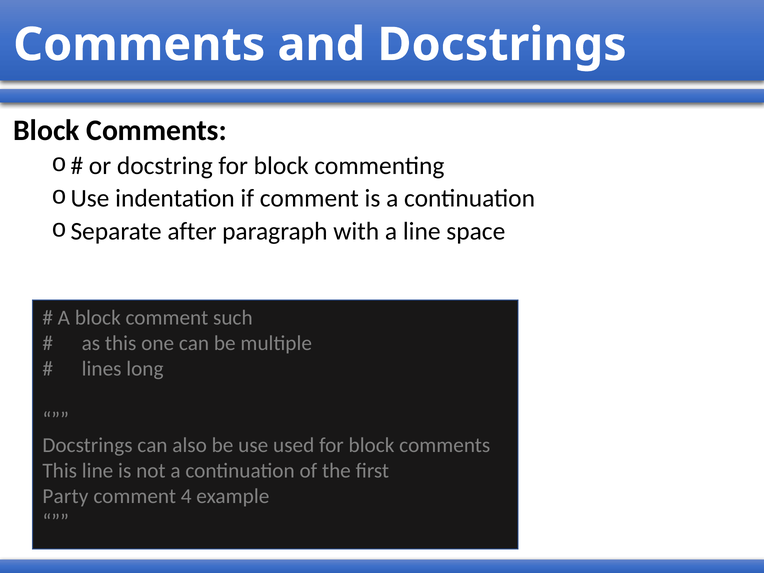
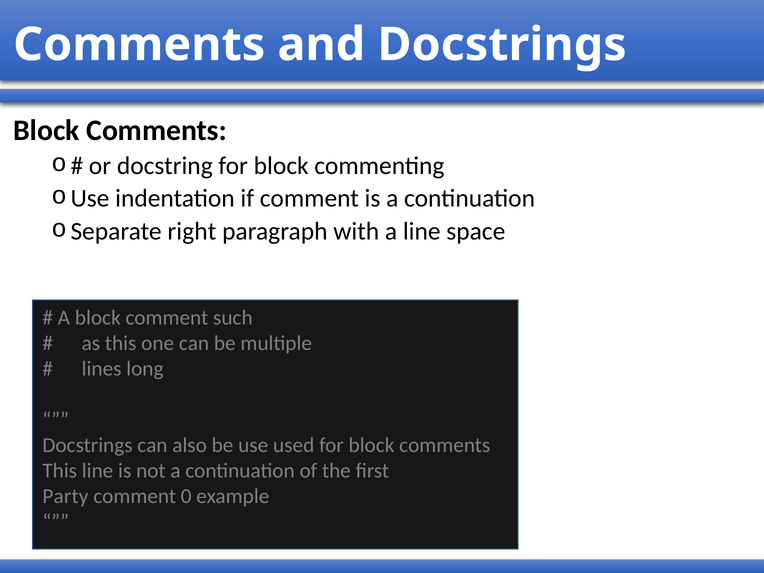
after: after -> right
4: 4 -> 0
